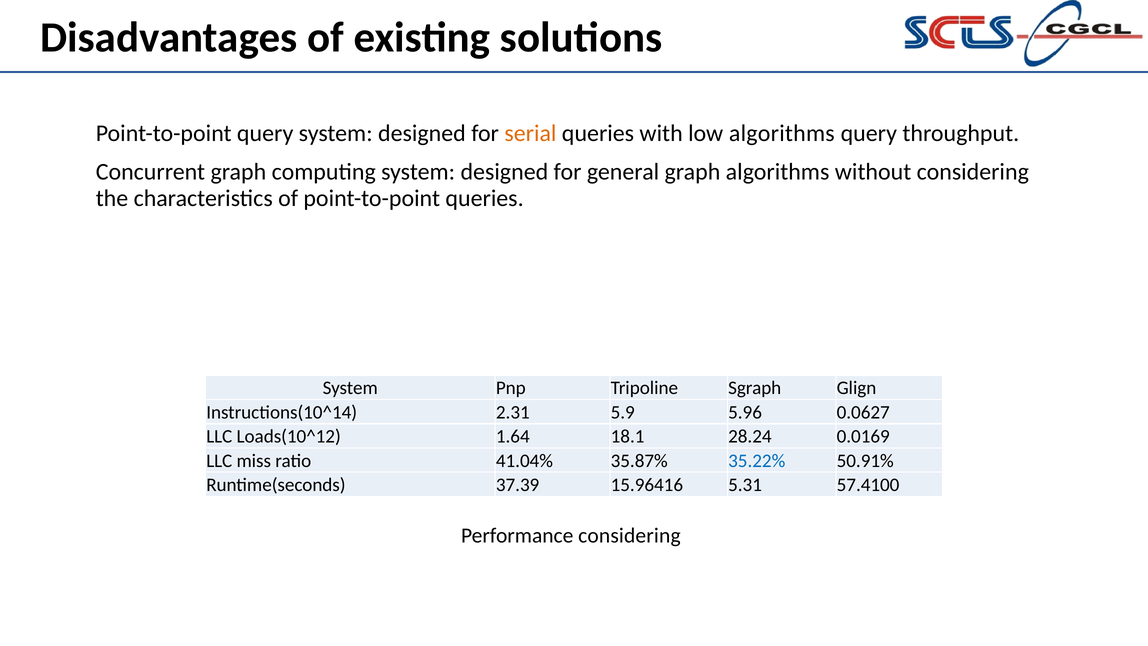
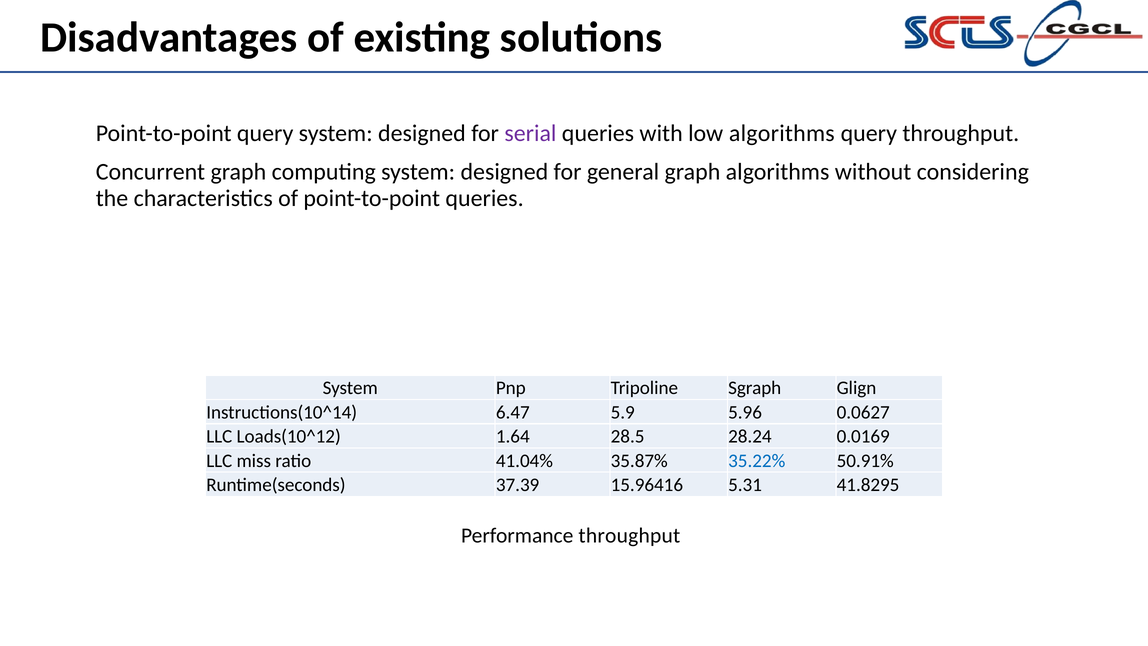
serial colour: orange -> purple
2.31: 2.31 -> 6.47
18.1: 18.1 -> 28.5
57.4100: 57.4100 -> 41.8295
Performance considering: considering -> throughput
